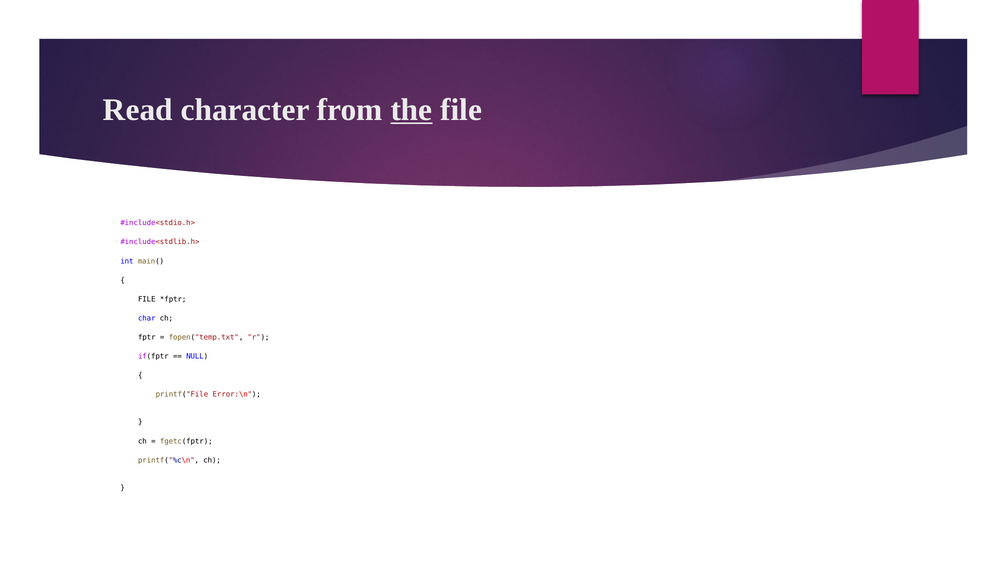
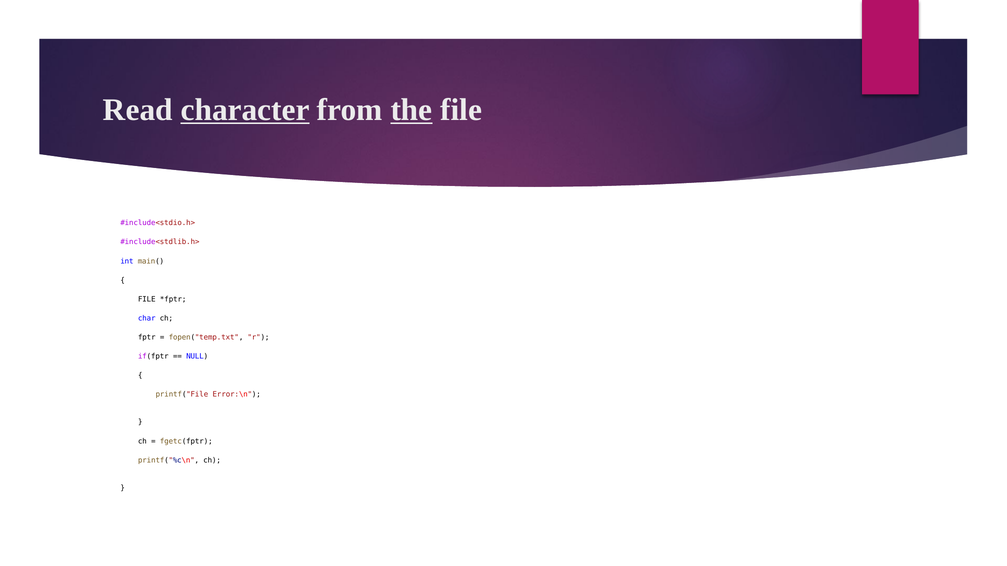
character underline: none -> present
